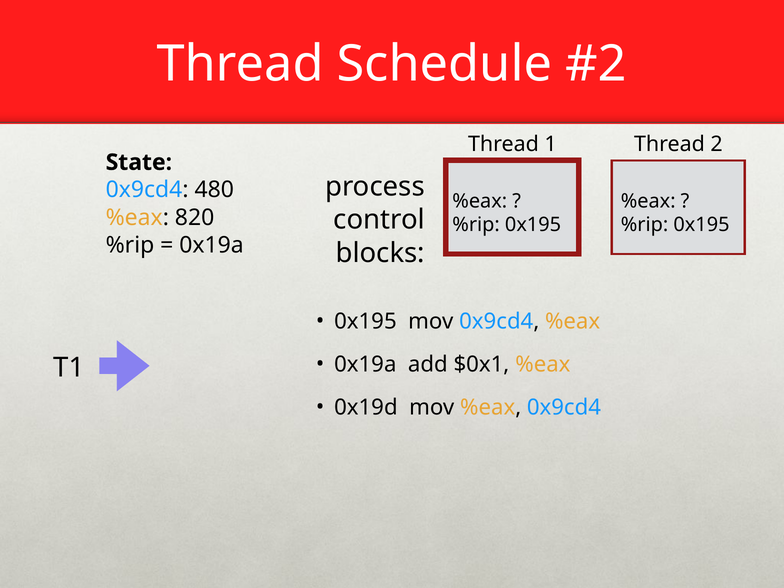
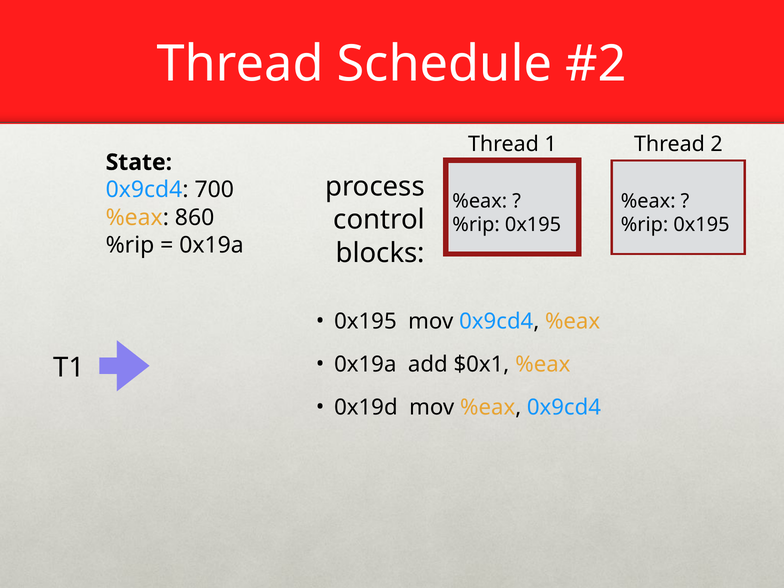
480: 480 -> 700
820: 820 -> 860
